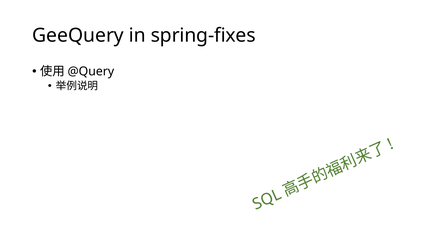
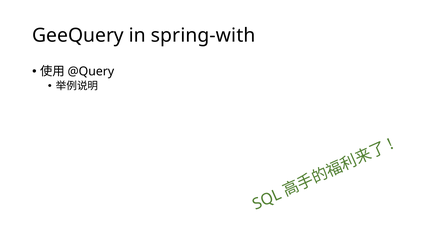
spring-fixes: spring-fixes -> spring-with
